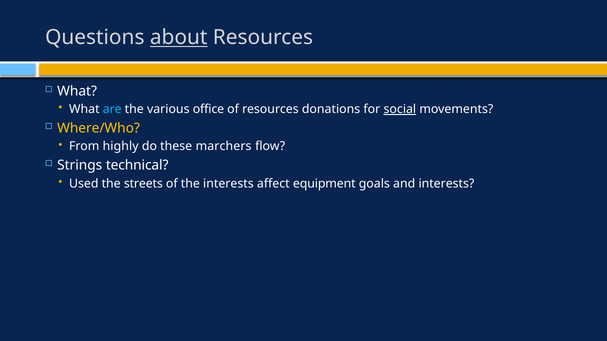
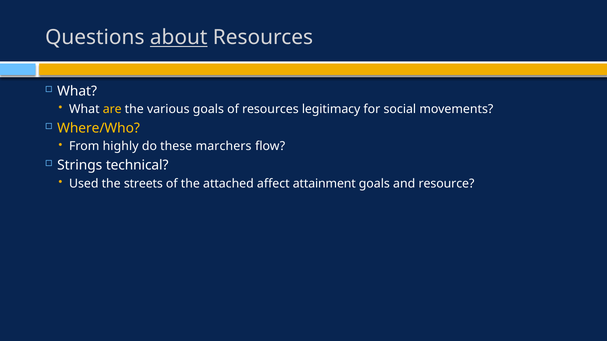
are colour: light blue -> yellow
various office: office -> goals
donations: donations -> legitimacy
social underline: present -> none
the interests: interests -> attached
equipment: equipment -> attainment
and interests: interests -> resource
